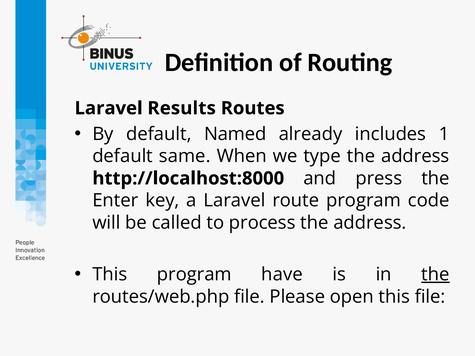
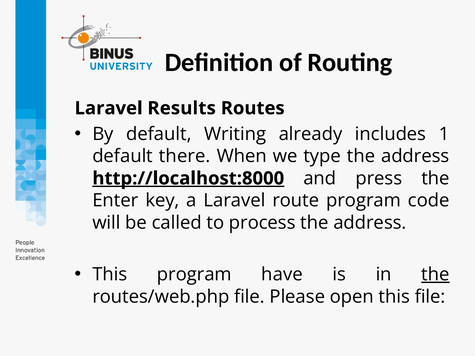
Named: Named -> Writing
same: same -> there
http://localhost:8000 underline: none -> present
